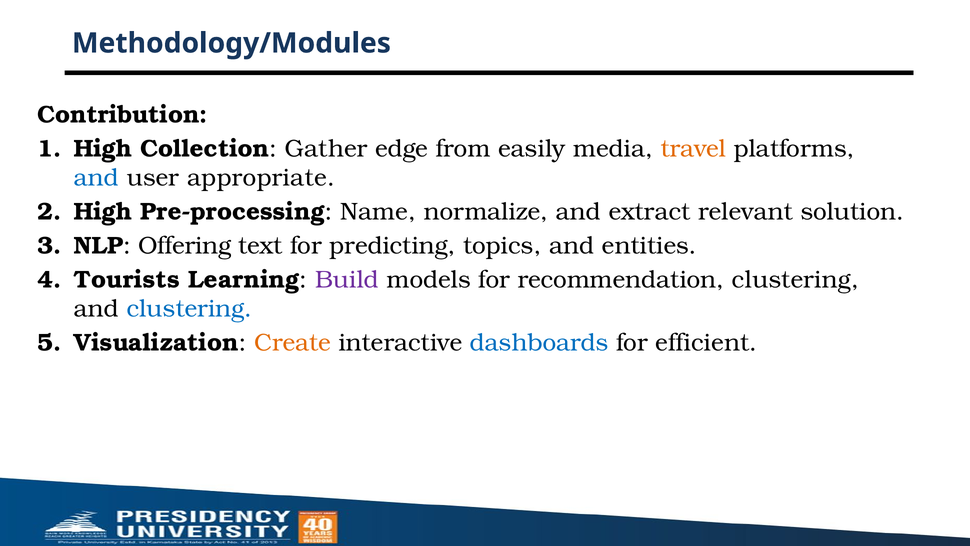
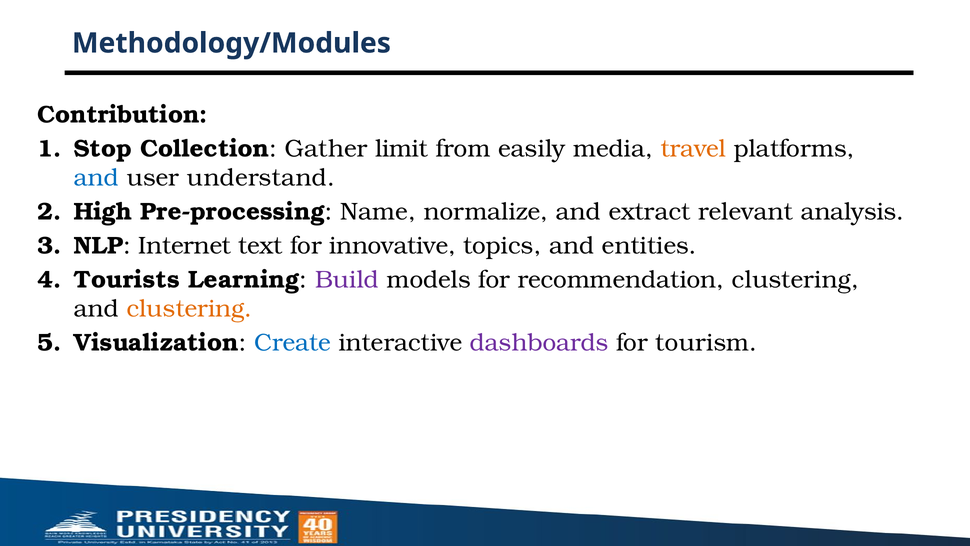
High at (103, 149): High -> Stop
edge: edge -> limit
appropriate: appropriate -> understand
solution: solution -> analysis
Offering: Offering -> Internet
predicting: predicting -> innovative
clustering at (189, 309) colour: blue -> orange
Create colour: orange -> blue
dashboards colour: blue -> purple
efficient: efficient -> tourism
